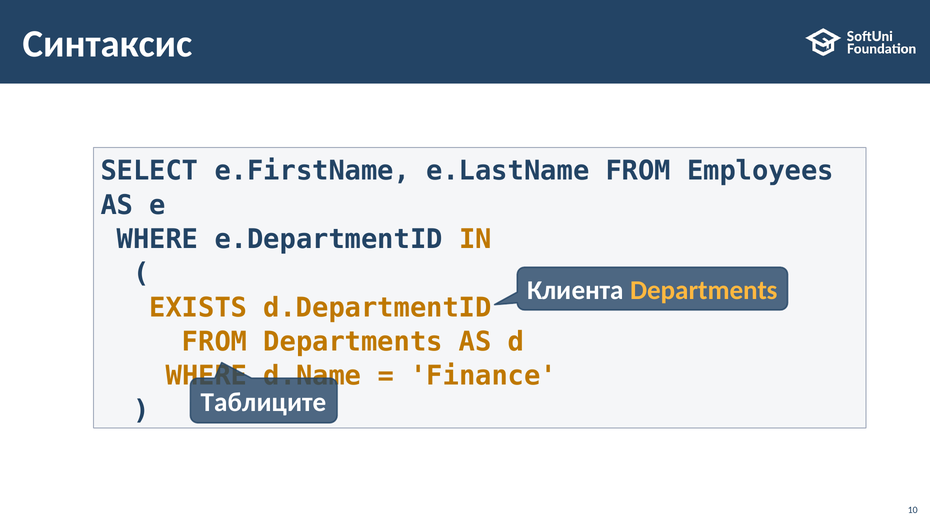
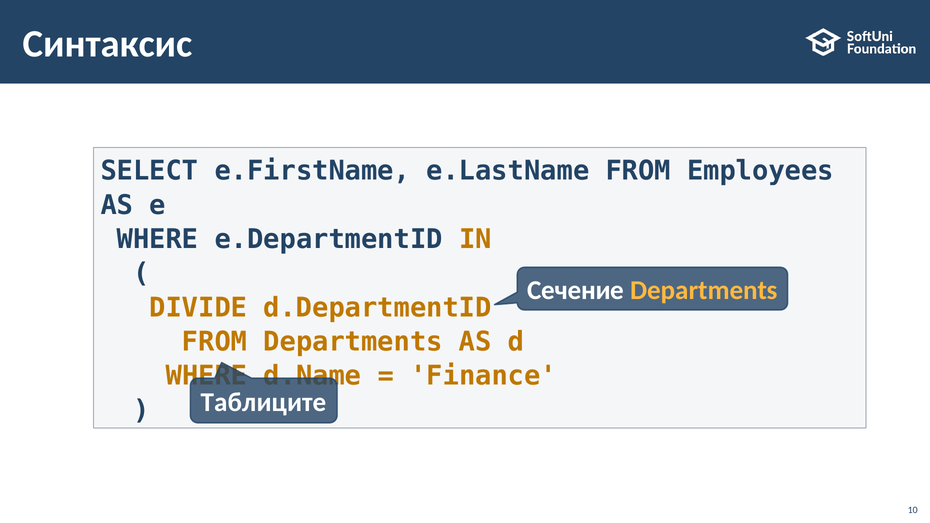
Клиента: Клиента -> Сечение
EXISTS: EXISTS -> DIVIDE
